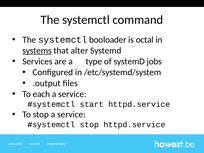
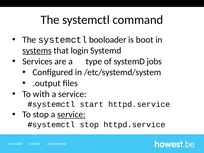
octal: octal -> boot
alter: alter -> login
each: each -> with
service at (71, 115) underline: none -> present
